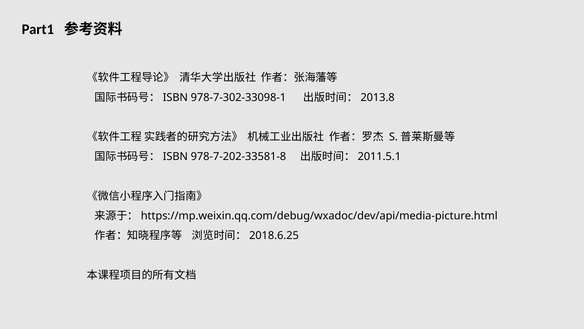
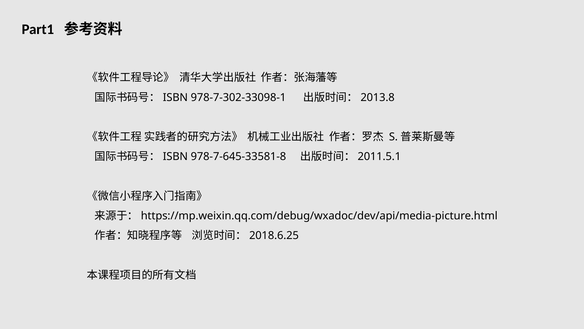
978-7-202-33581-8: 978-7-202-33581-8 -> 978-7-645-33581-8
